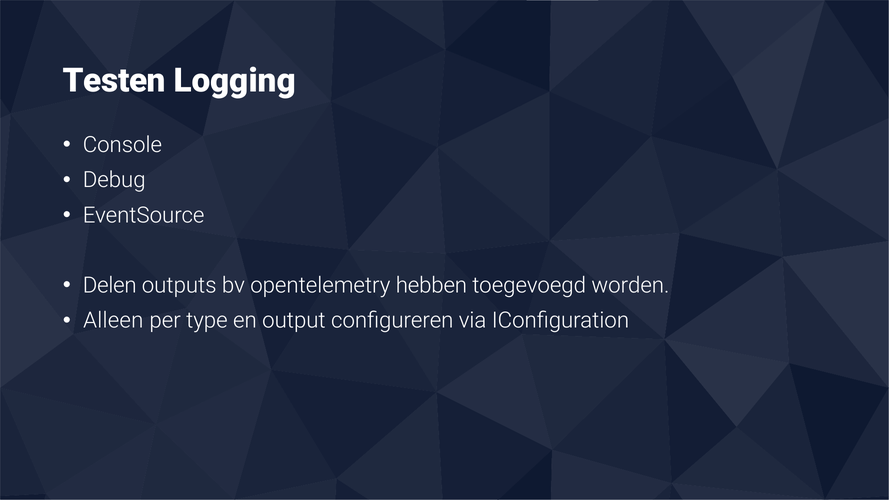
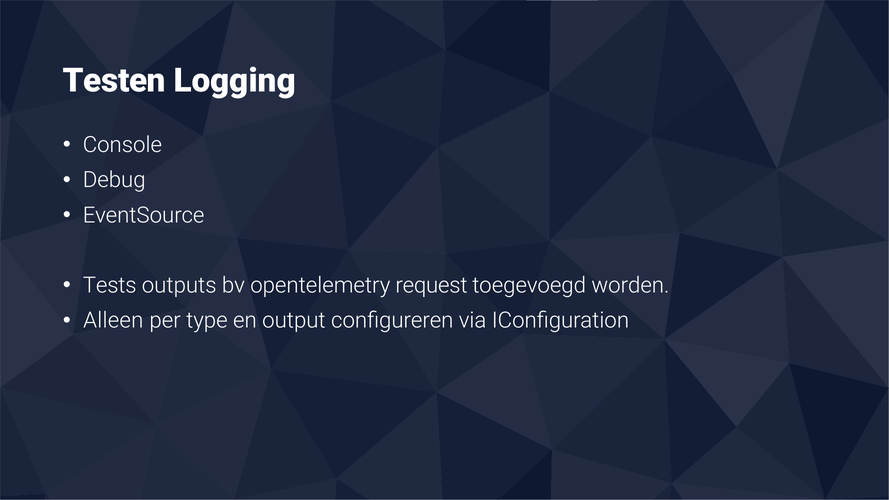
Delen: Delen -> Tests
hebben: hebben -> request
